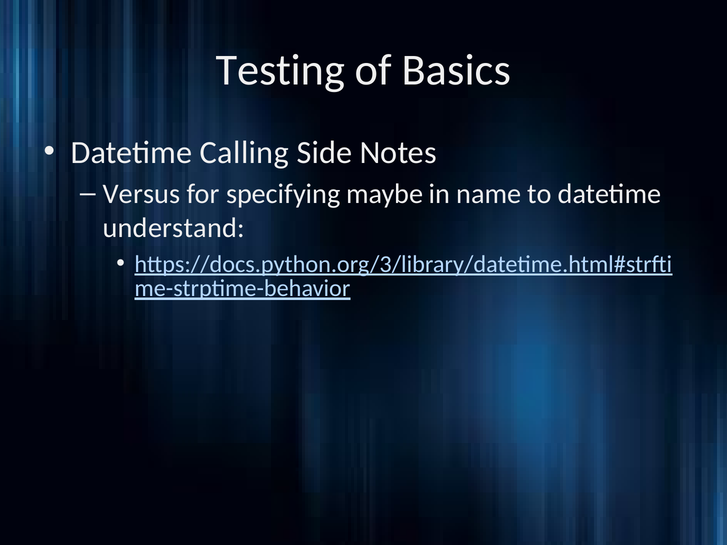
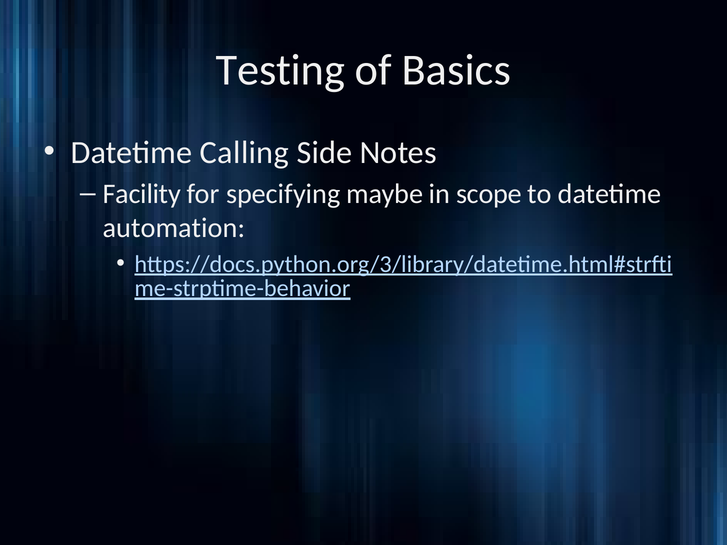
Versus: Versus -> Facility
name: name -> scope
understand: understand -> automation
